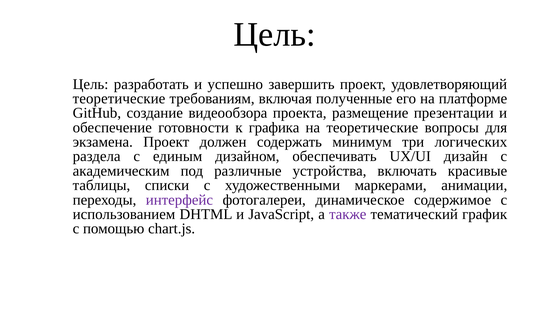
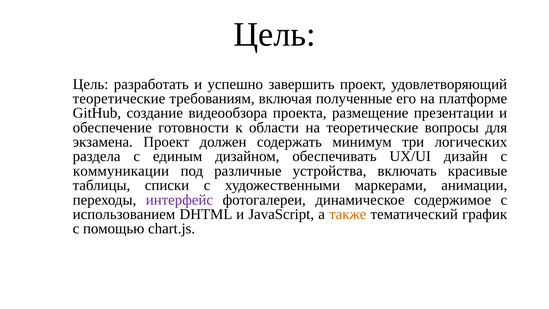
графика: графика -> области
академическим: академическим -> коммуникации
также colour: purple -> orange
